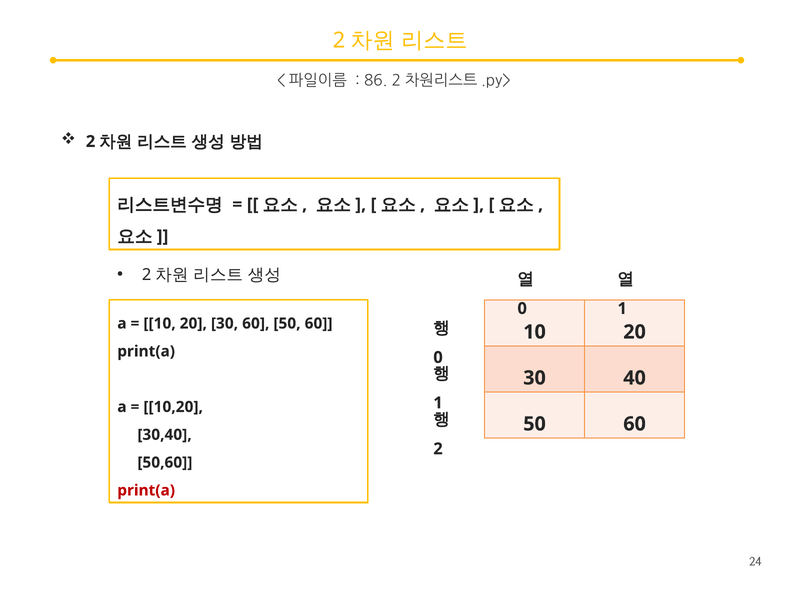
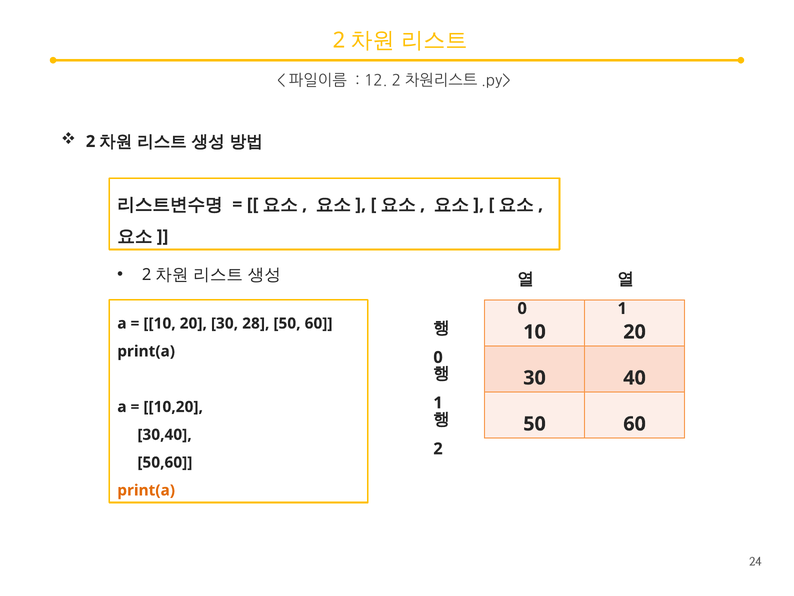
86: 86 -> 12
30 60: 60 -> 28
print(a at (146, 490) colour: red -> orange
